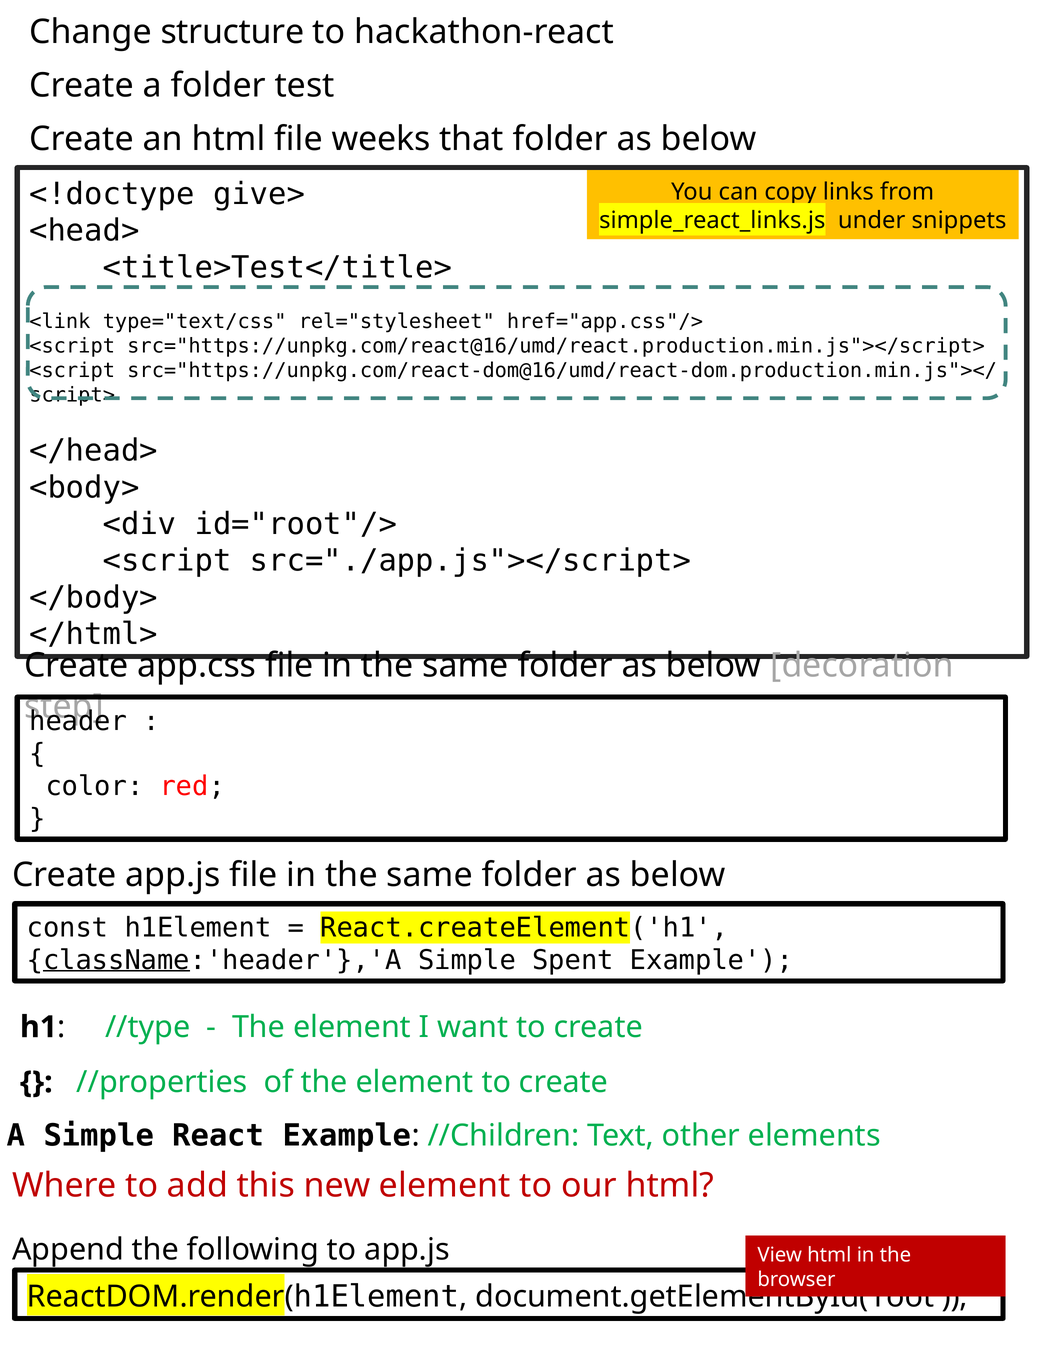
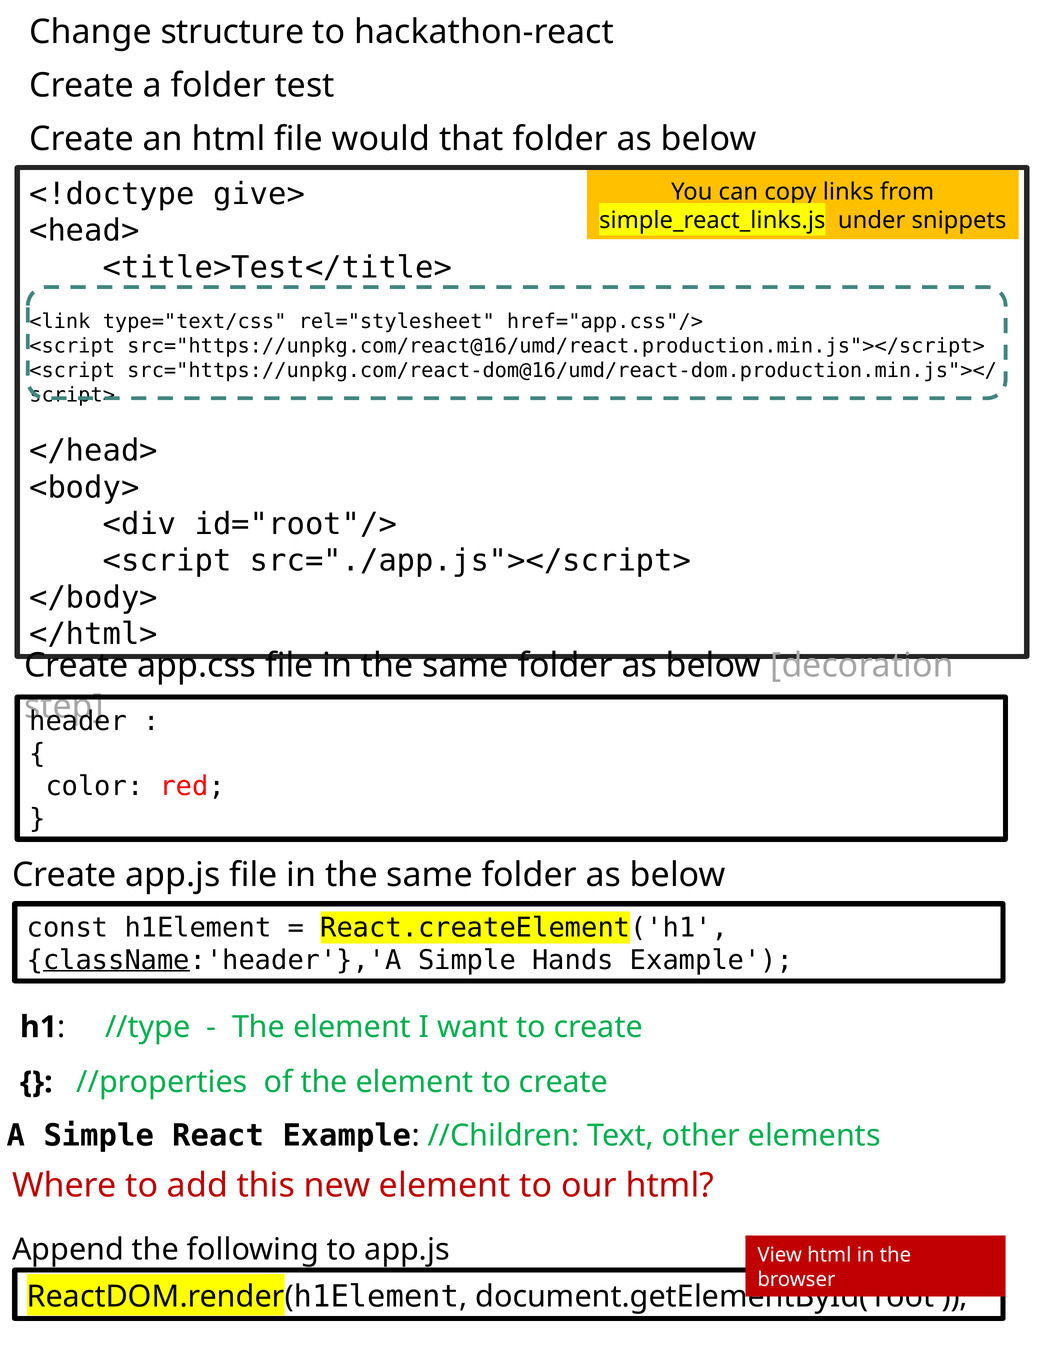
weeks: weeks -> would
Spent: Spent -> Hands
